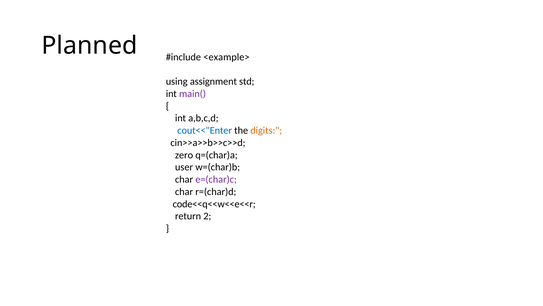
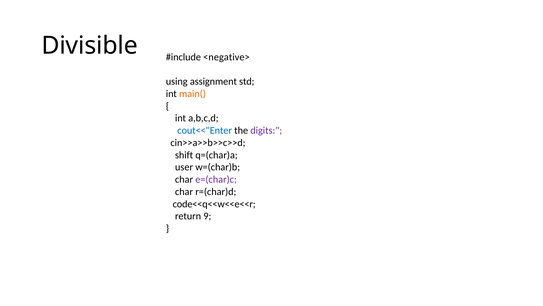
Planned: Planned -> Divisible
<example>: <example> -> <negative>
main( colour: purple -> orange
digits colour: orange -> purple
zero: zero -> shift
2: 2 -> 9
